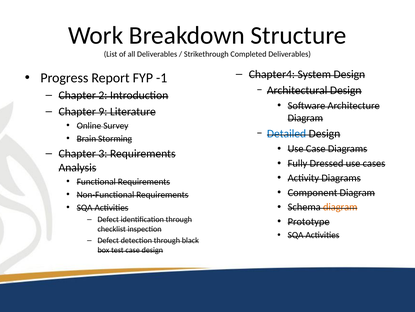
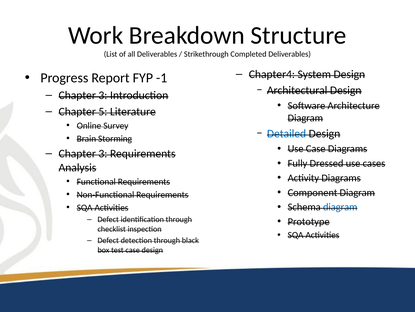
2 at (103, 95): 2 -> 3
9: 9 -> 5
diagram at (340, 207) colour: orange -> blue
